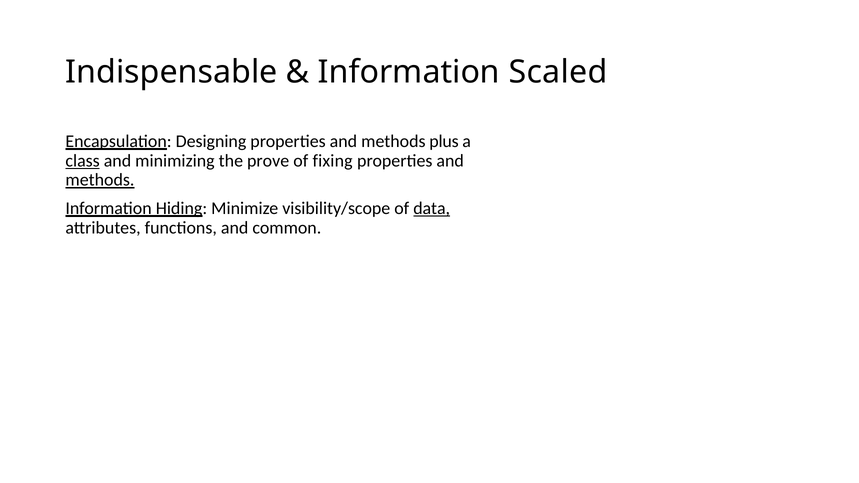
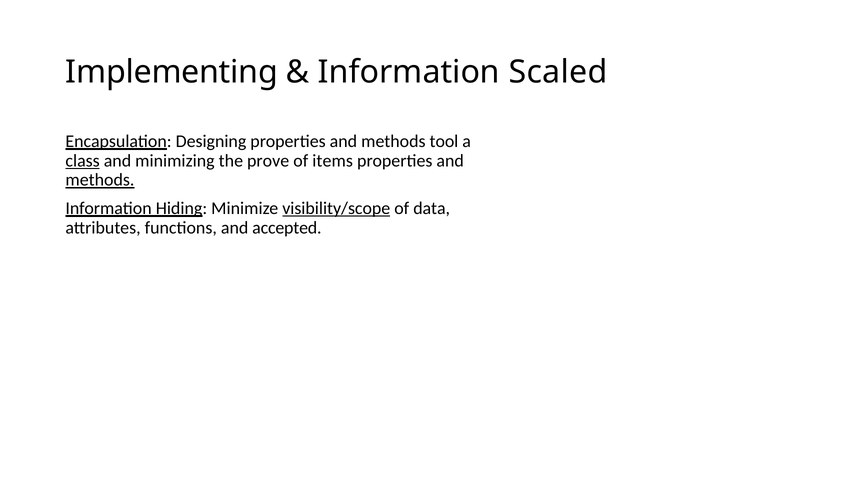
Indispensable: Indispensable -> Implementing
plus: plus -> tool
fixing: fixing -> items
visibility/scope underline: none -> present
data underline: present -> none
common: common -> accepted
